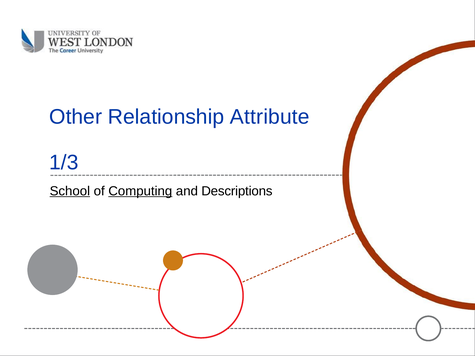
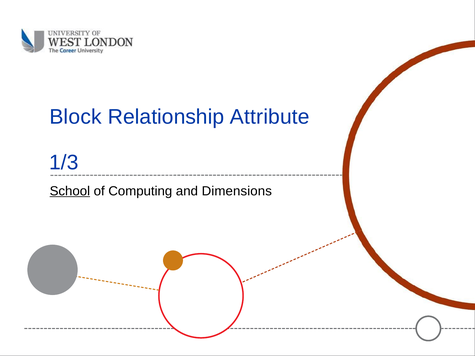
Other: Other -> Block
Computing underline: present -> none
Descriptions: Descriptions -> Dimensions
